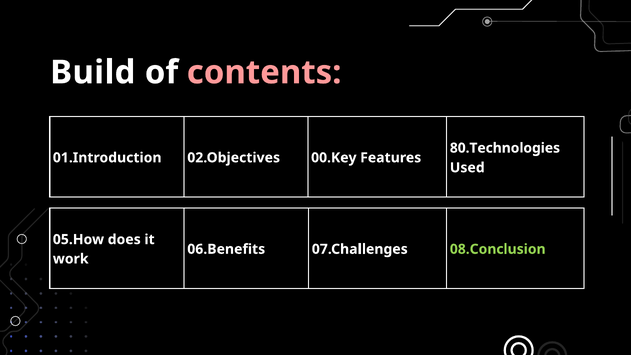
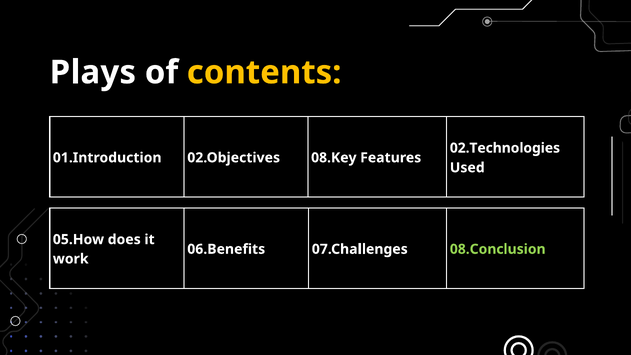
Build: Build -> Plays
contents colour: pink -> yellow
80.Technologies: 80.Technologies -> 02.Technologies
00.Key: 00.Key -> 08.Key
